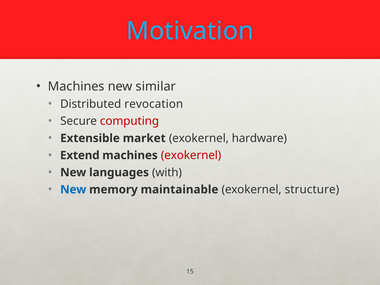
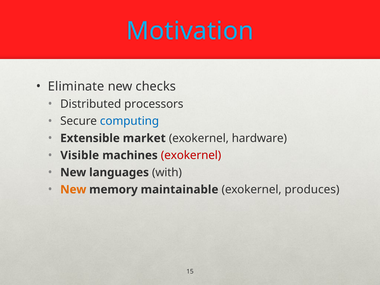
Machines at (76, 86): Machines -> Eliminate
similar: similar -> checks
revocation: revocation -> processors
computing colour: red -> blue
Extend: Extend -> Visible
New at (73, 190) colour: blue -> orange
structure: structure -> produces
